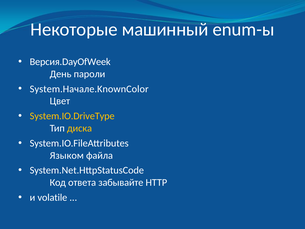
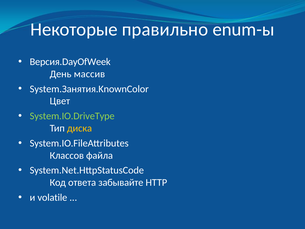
машинный: машинный -> правильно
пароли: пароли -> массив
System.Начале.KnownColor: System.Начале.KnownColor -> System.Занятия.KnownColor
System.IO.DriveType colour: yellow -> light green
Языком: Языком -> Классов
